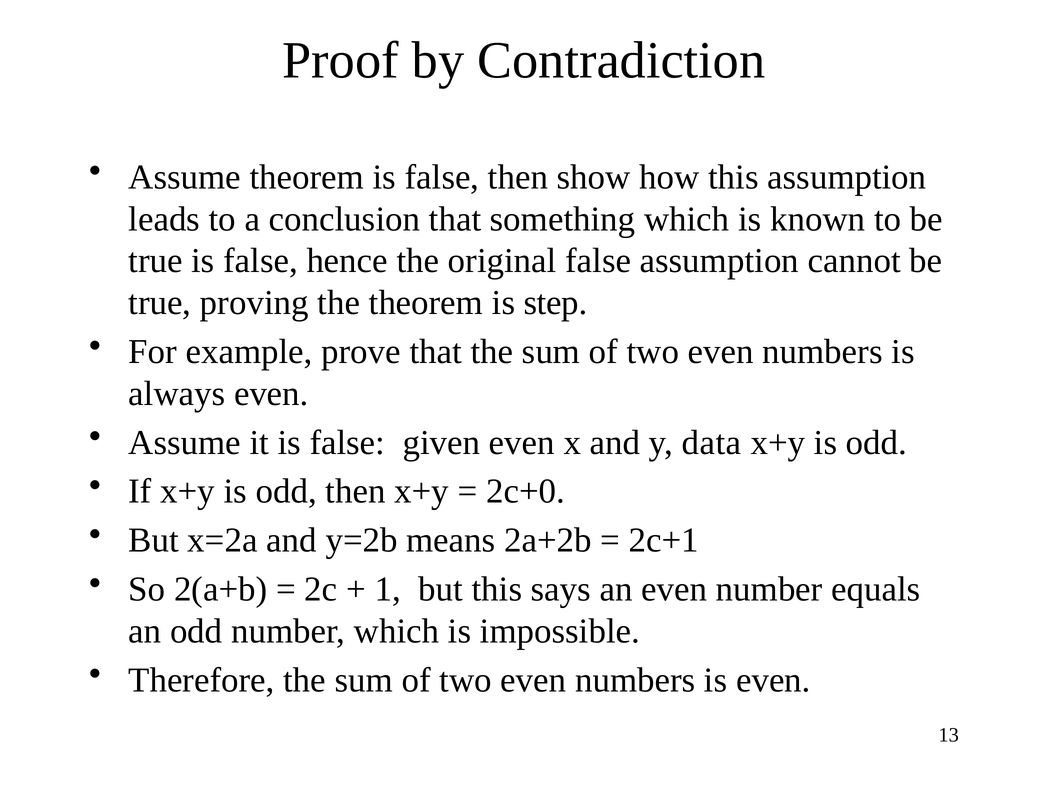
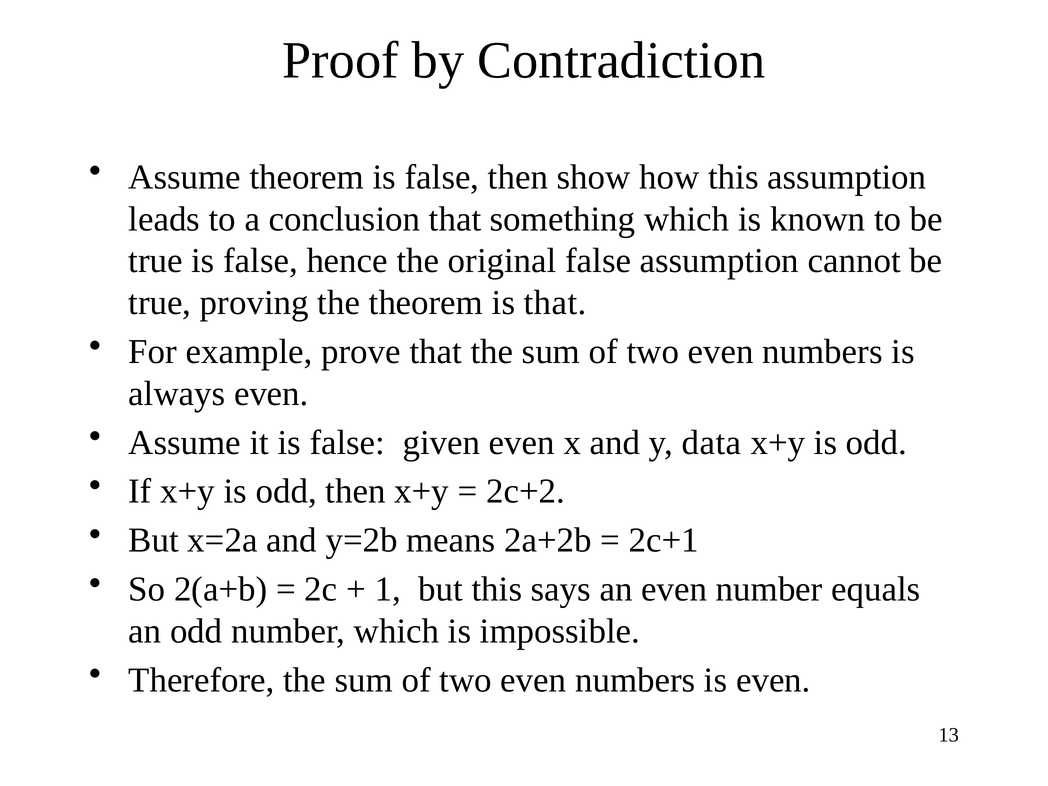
is step: step -> that
2c+0: 2c+0 -> 2c+2
